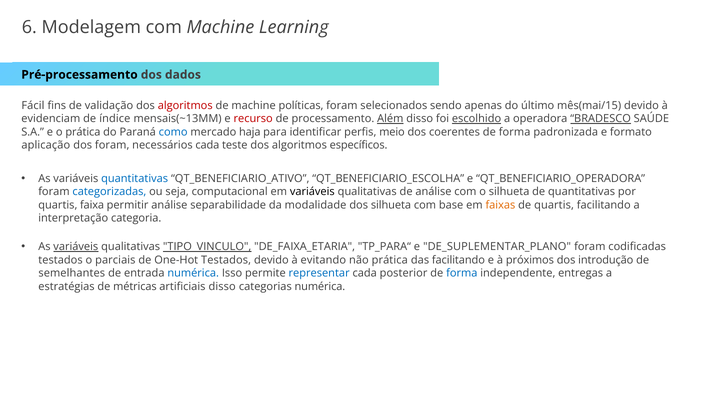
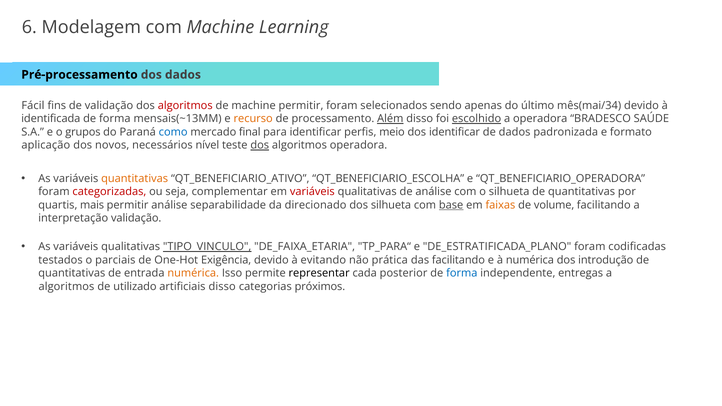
machine políticas: políticas -> permitir
mês(mai/15: mês(mai/15 -> mês(mai/34
evidenciam: evidenciam -> identificada
índice at (115, 119): índice -> forma
recurso colour: red -> orange
BRADESCO underline: present -> none
o prática: prática -> grupos
haja: haja -> final
dos coerentes: coerentes -> identificar
forma at (515, 132): forma -> dados
dos foram: foram -> novos
necessários cada: cada -> nível
dos at (260, 145) underline: none -> present
algoritmos específicos: específicos -> operadora
quantitativas at (135, 179) colour: blue -> orange
categorizadas colour: blue -> red
computacional: computacional -> complementar
variáveis at (312, 192) colour: black -> red
faixa: faixa -> mais
modalidade: modalidade -> direcionado
base underline: none -> present
de quartis: quartis -> volume
interpretação categoria: categoria -> validação
variáveis at (76, 247) underline: present -> none
DE_SUPLEMENTAR_PLANO: DE_SUPLEMENTAR_PLANO -> DE_ESTRATIFICADA_PLANO
One-Hot Testados: Testados -> Exigência
à próximos: próximos -> numérica
semelhantes at (72, 273): semelhantes -> quantitativas
numérica at (193, 273) colour: blue -> orange
representar colour: blue -> black
estratégias at (66, 287): estratégias -> algoritmos
métricas: métricas -> utilizado
categorias numérica: numérica -> próximos
